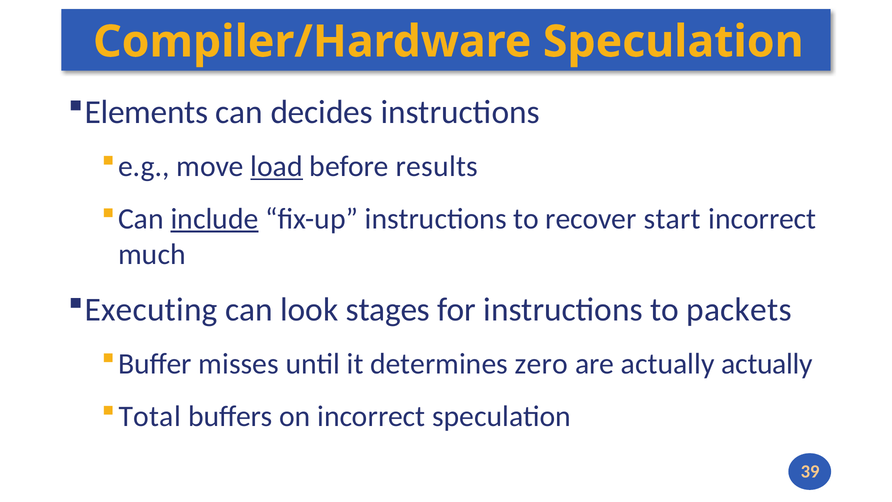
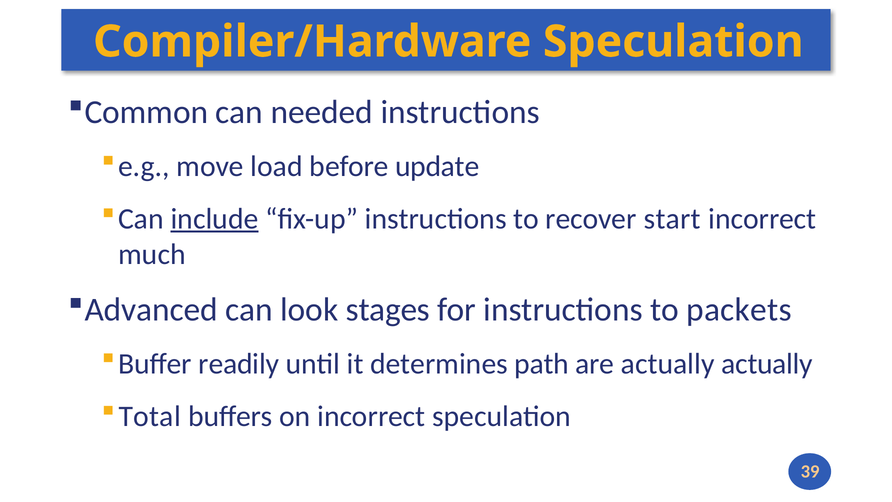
Elements: Elements -> Common
decides: decides -> needed
load underline: present -> none
results: results -> update
Executing: Executing -> Advanced
misses: misses -> readily
zero: zero -> path
